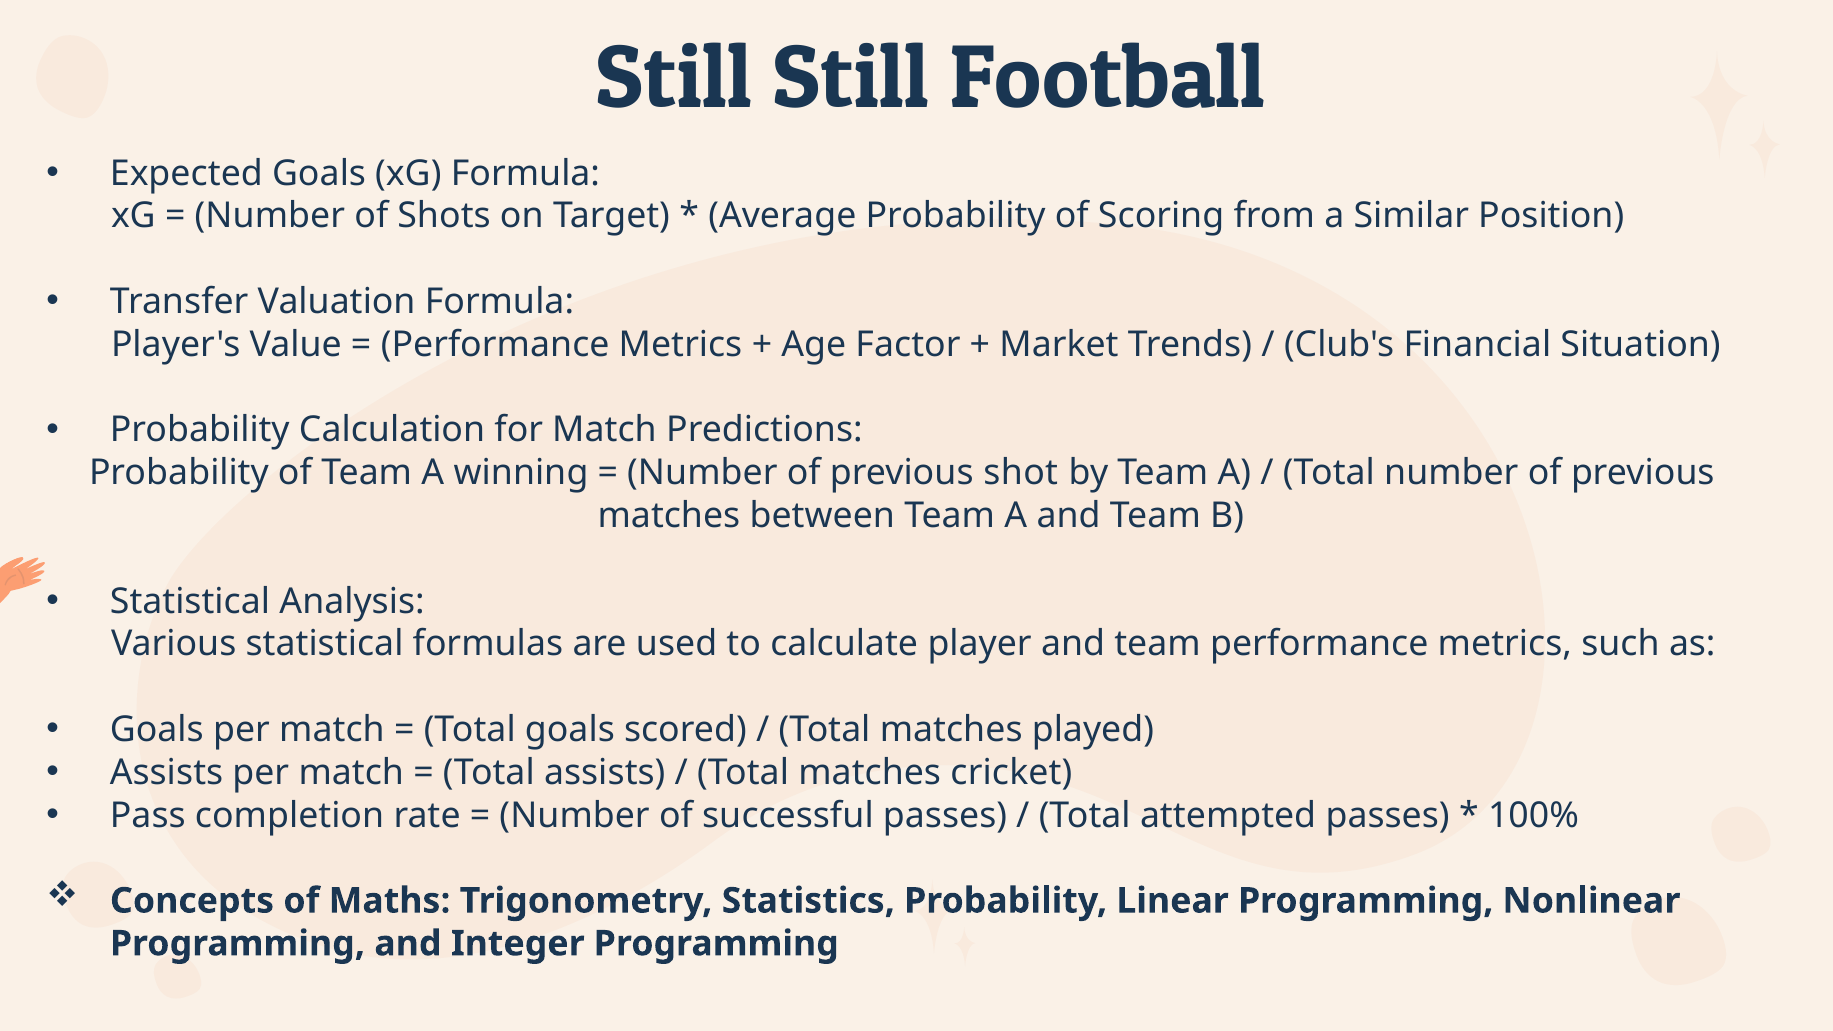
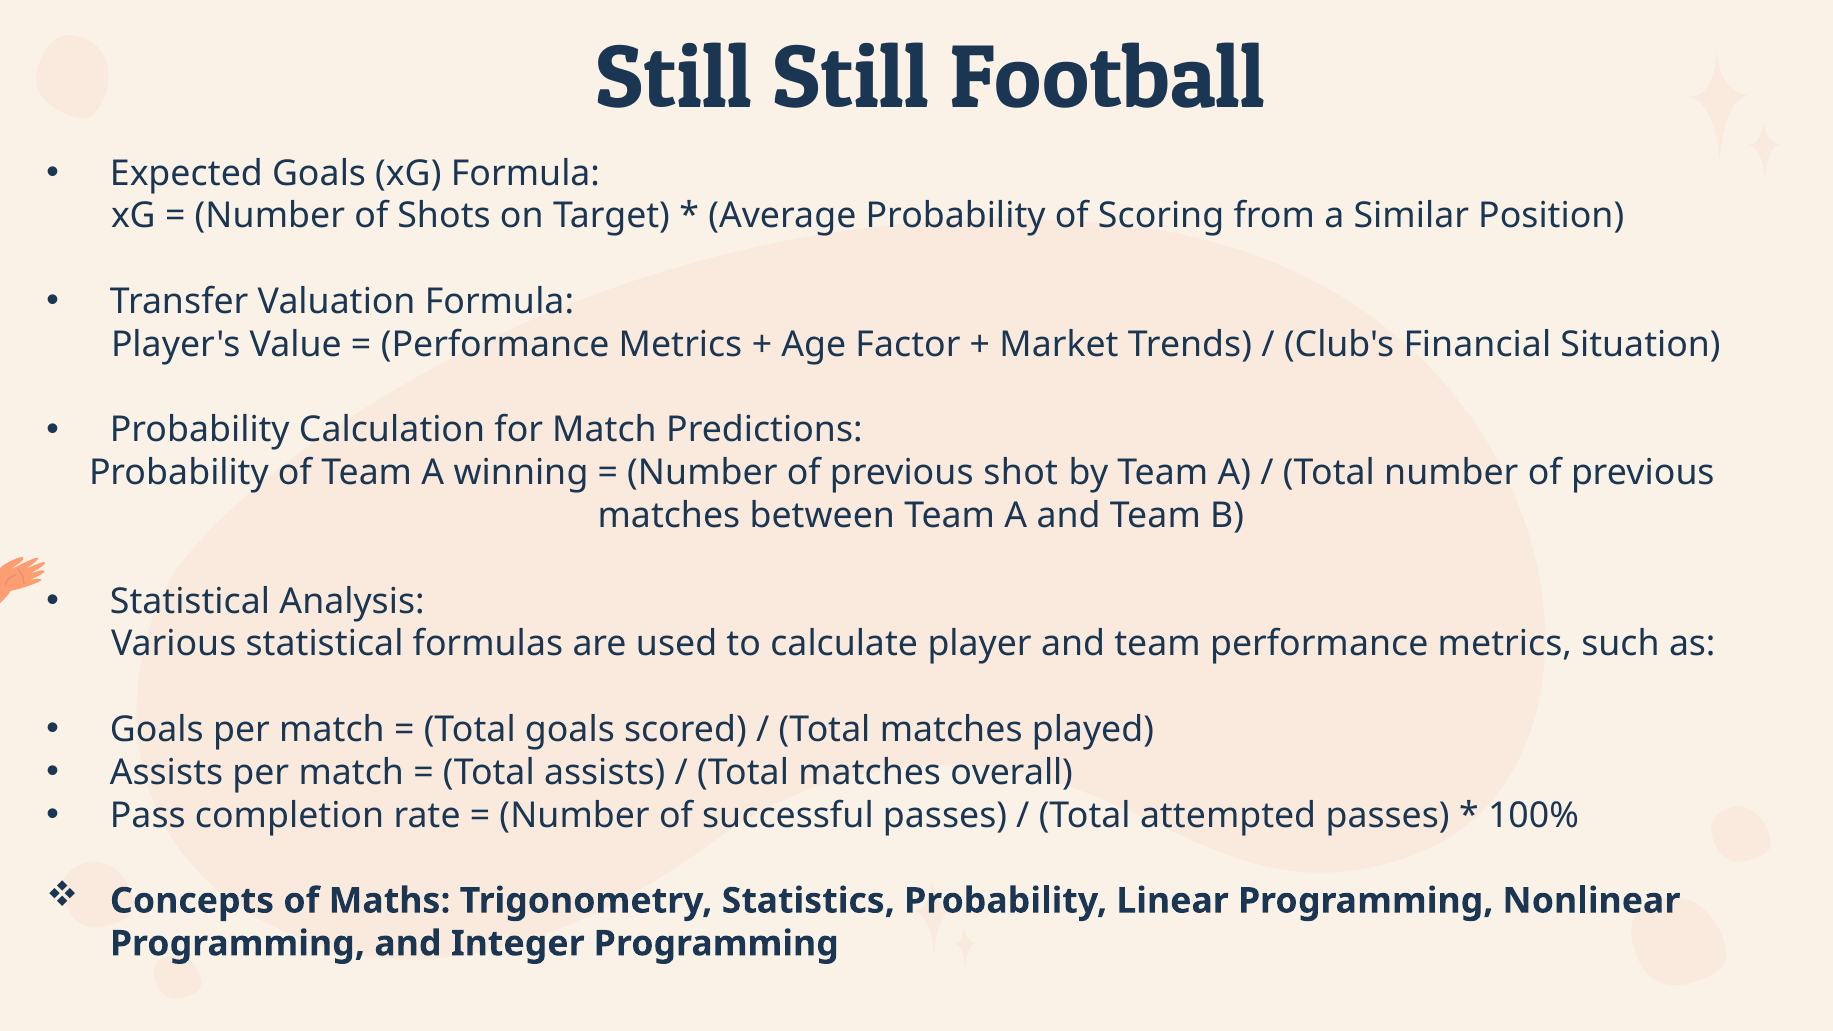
cricket: cricket -> overall
